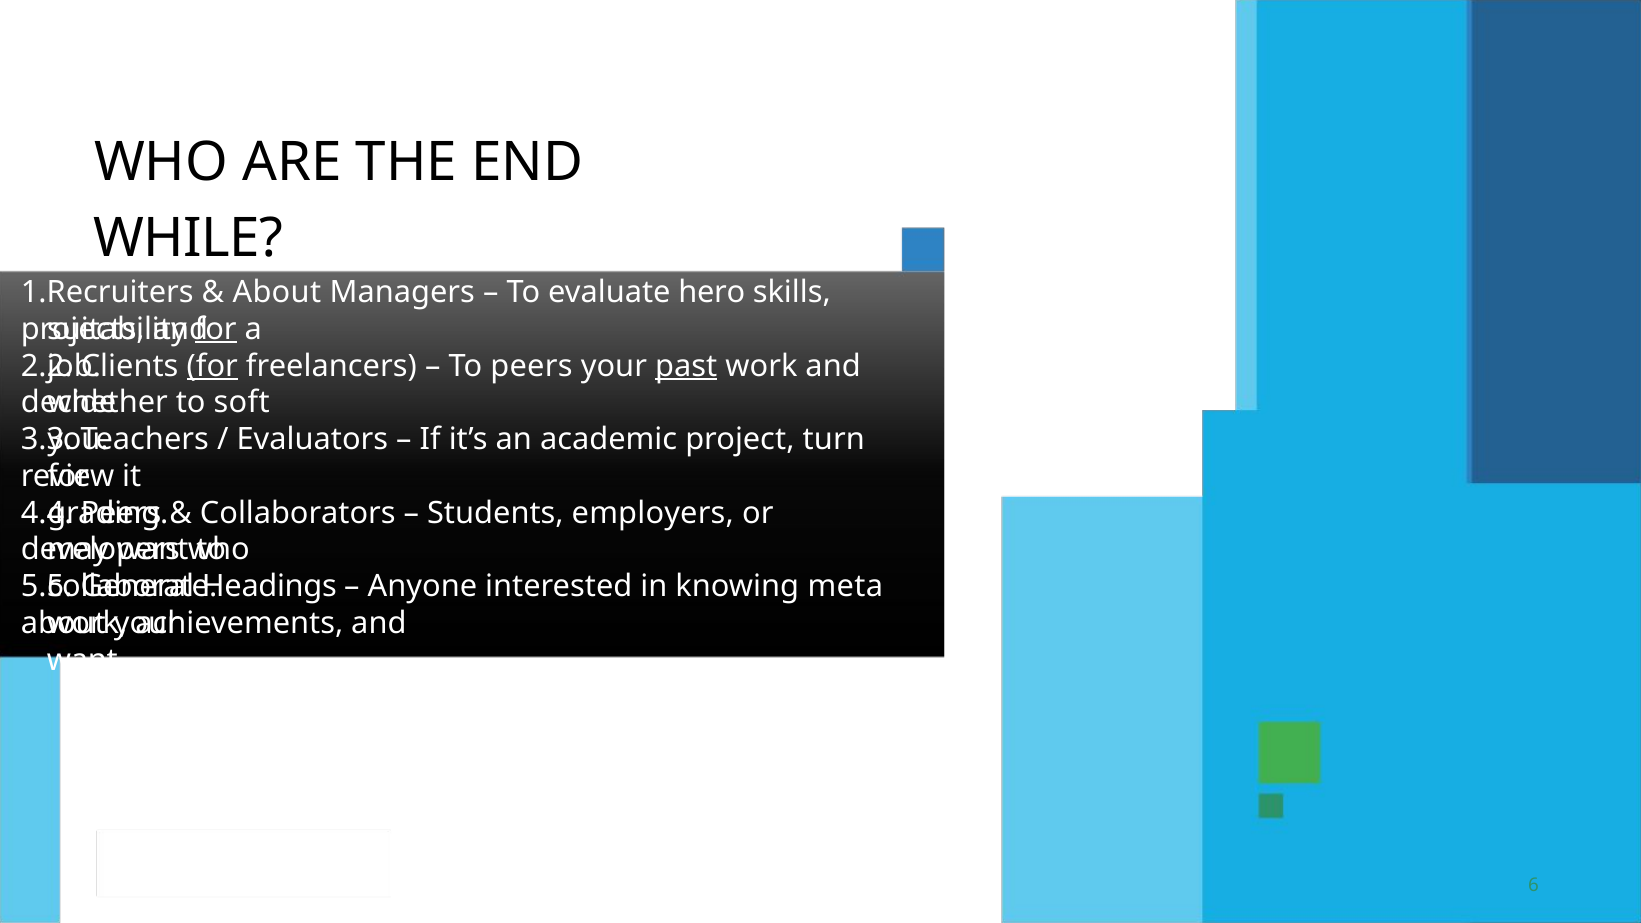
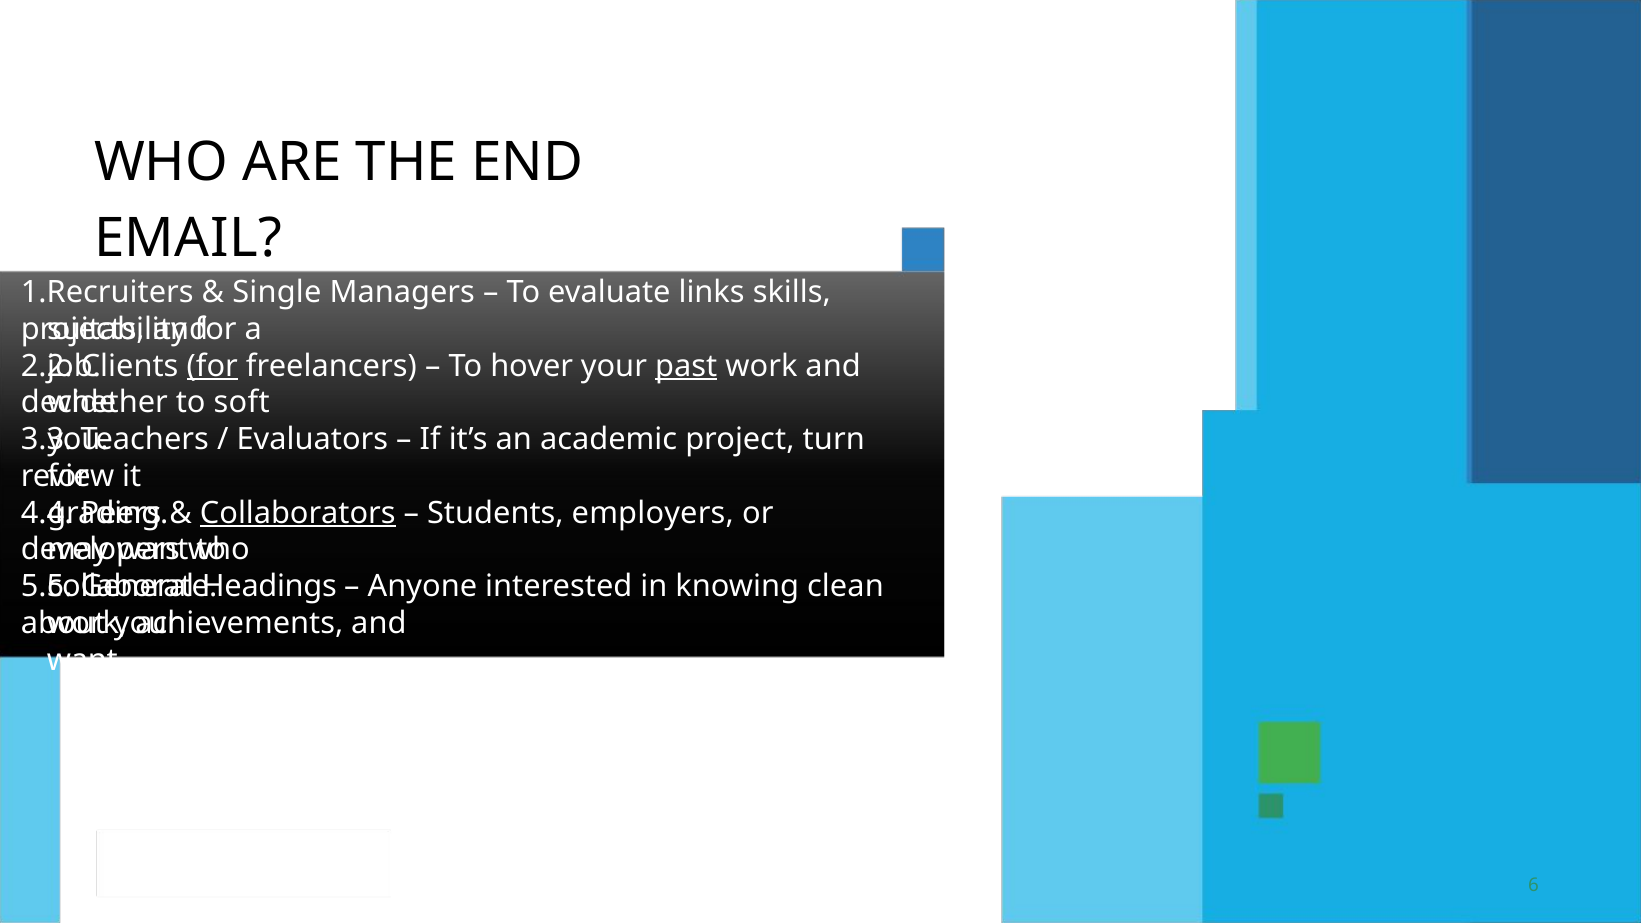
WHILE: WHILE -> EMAIL
About at (277, 292): About -> Single
hero: hero -> links
for at (216, 329) underline: present -> none
To peers: peers -> hover
Collaborators underline: none -> present
meta: meta -> clean
